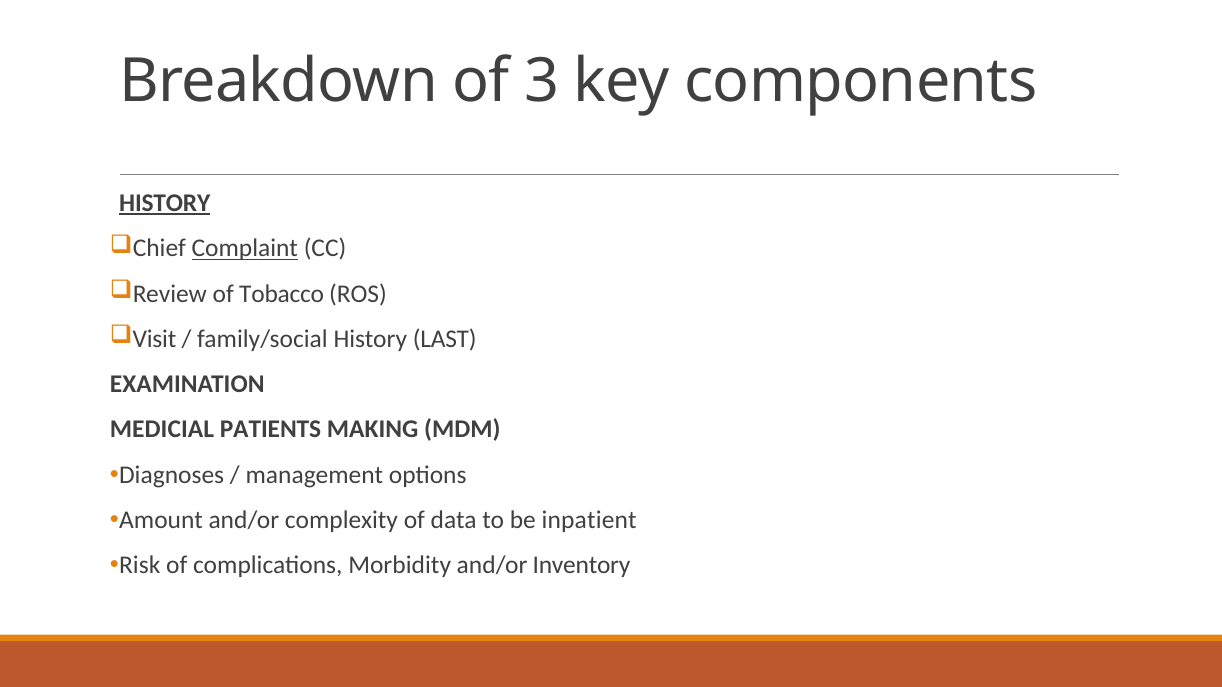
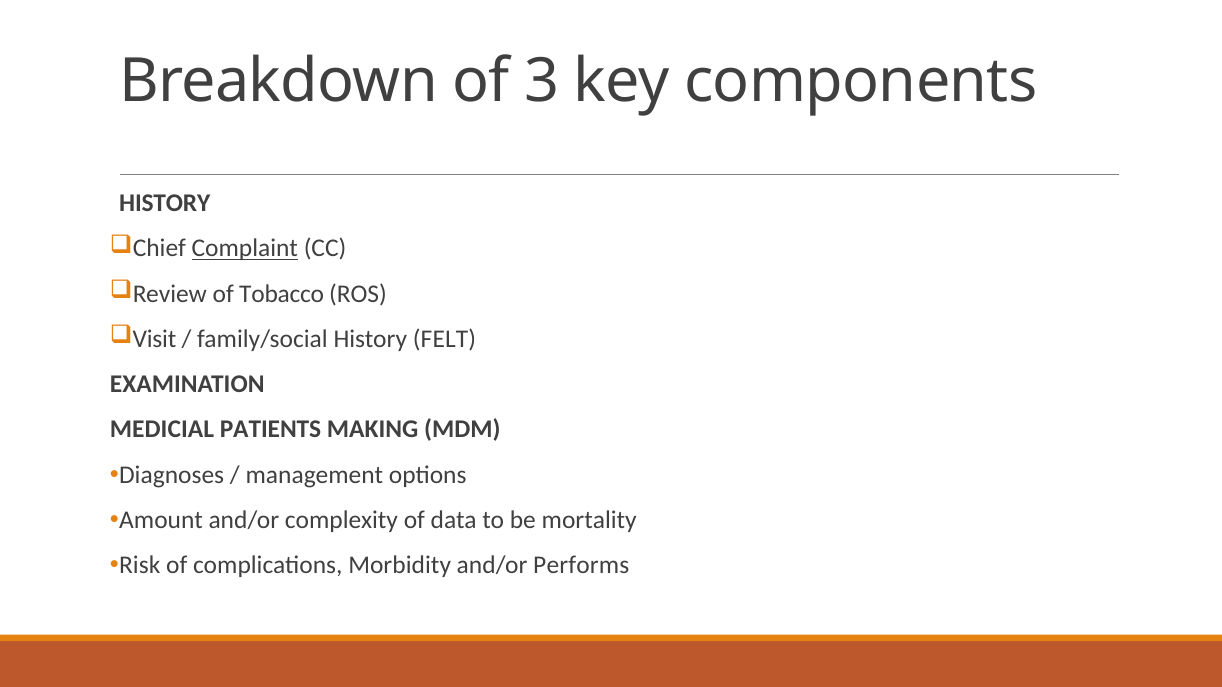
HISTORY at (165, 203) underline: present -> none
LAST: LAST -> FELT
inpatient: inpatient -> mortality
Inventory: Inventory -> Performs
